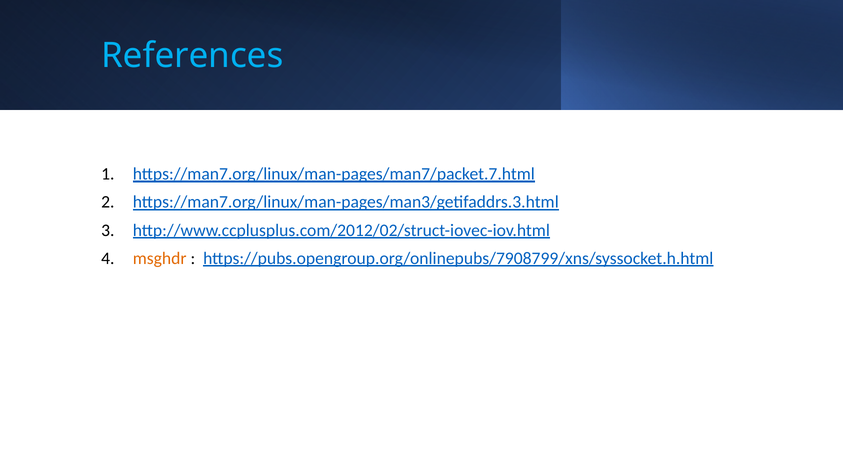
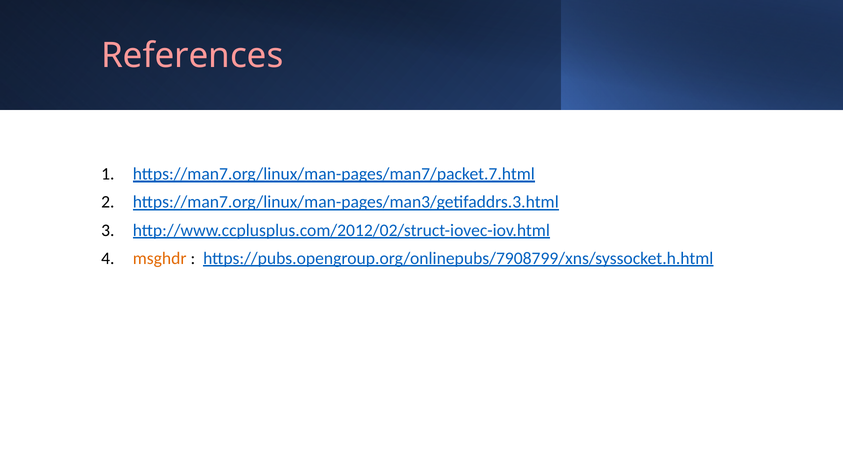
References colour: light blue -> pink
